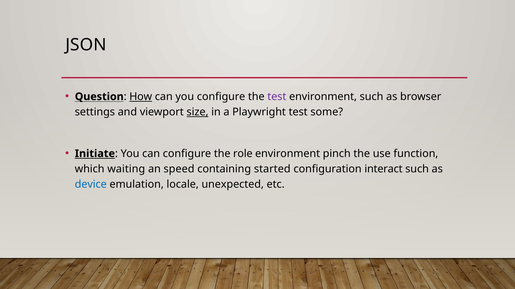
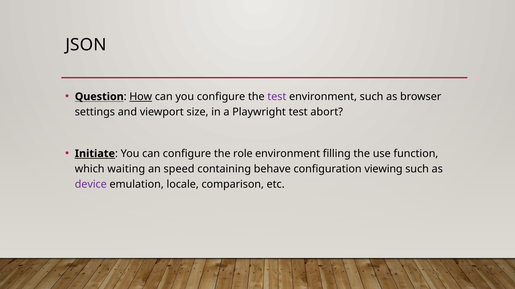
size underline: present -> none
some: some -> abort
pinch: pinch -> filling
started: started -> behave
interact: interact -> viewing
device colour: blue -> purple
unexpected: unexpected -> comparison
